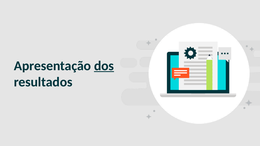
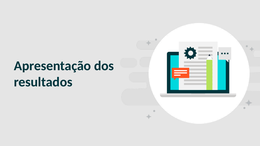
dos underline: present -> none
